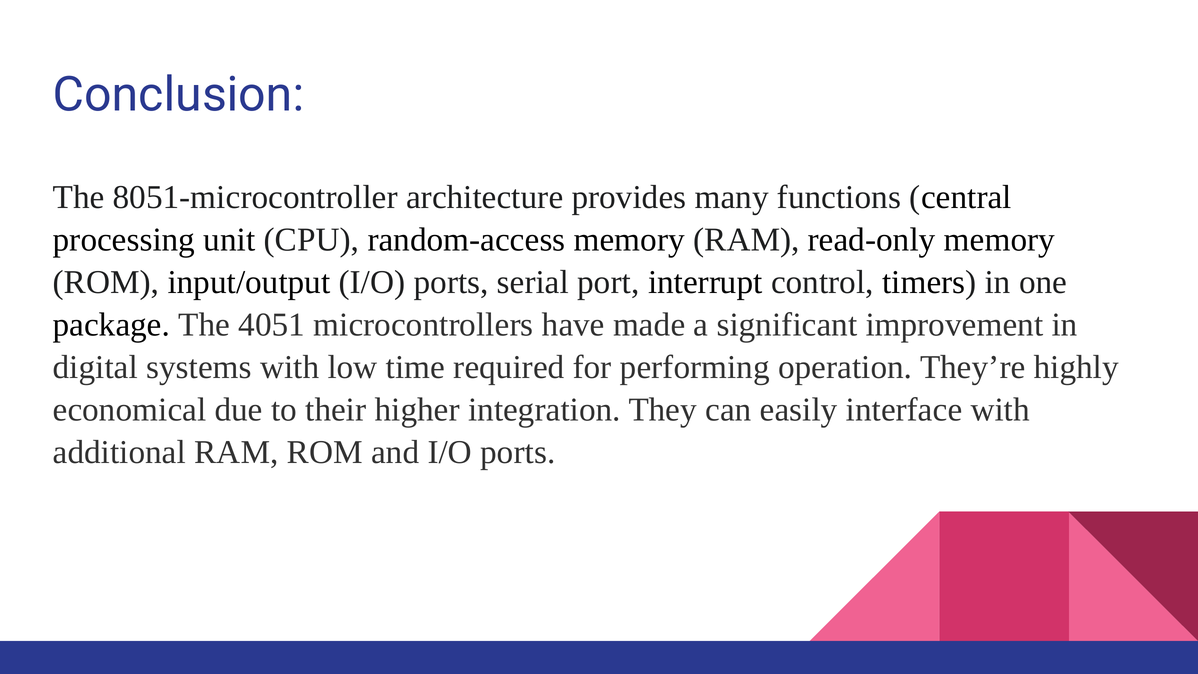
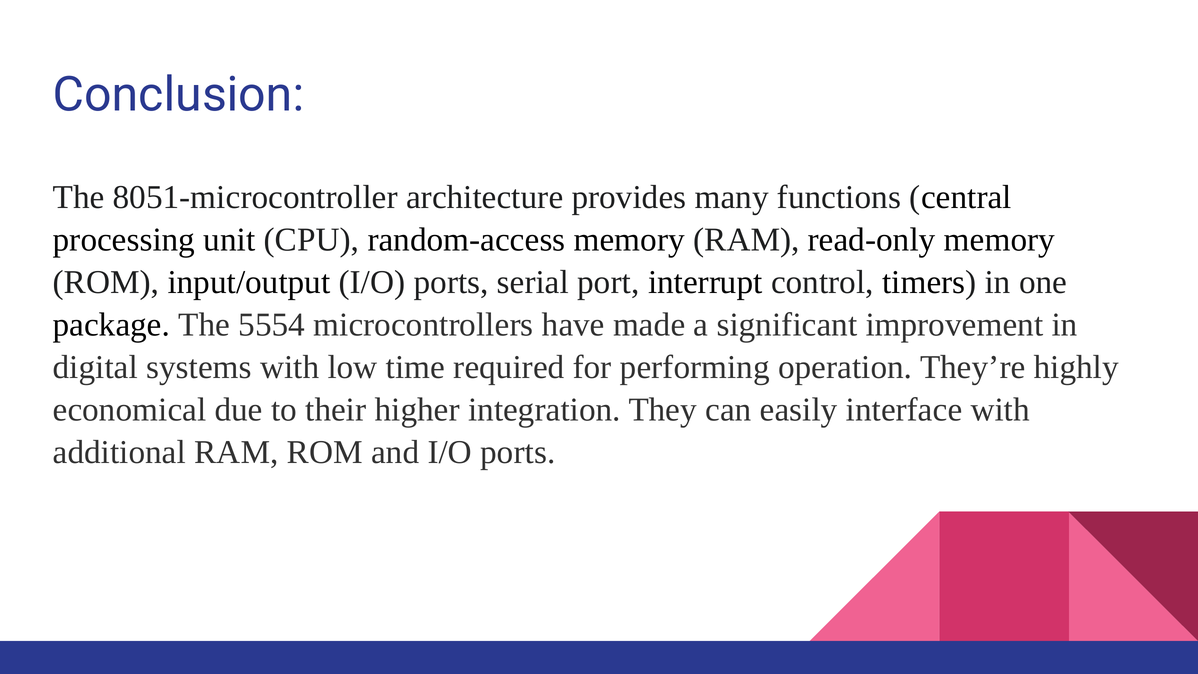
4051: 4051 -> 5554
